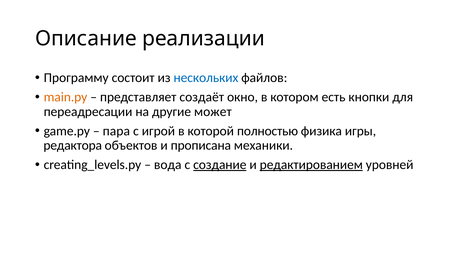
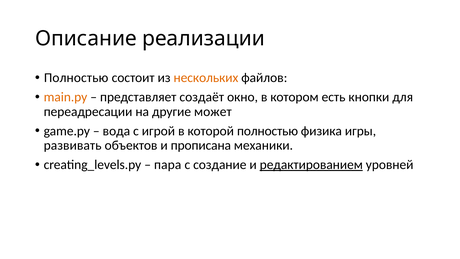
Программу at (76, 78): Программу -> Полностью
нескольких colour: blue -> orange
пара: пара -> вода
редактора: редактора -> развивать
вода: вода -> пара
создание underline: present -> none
